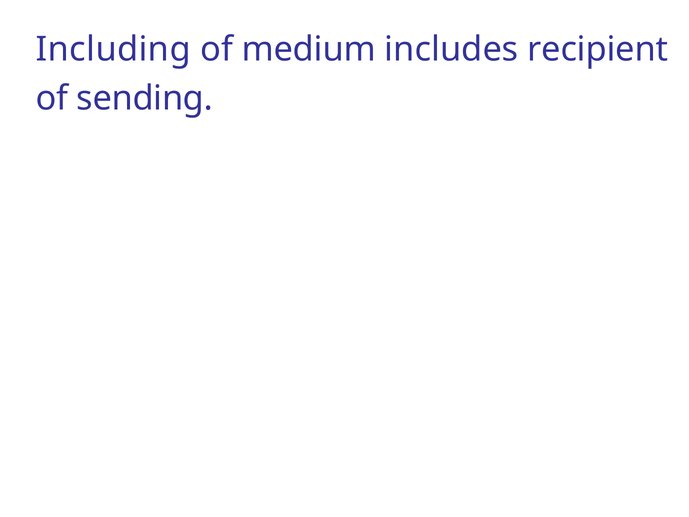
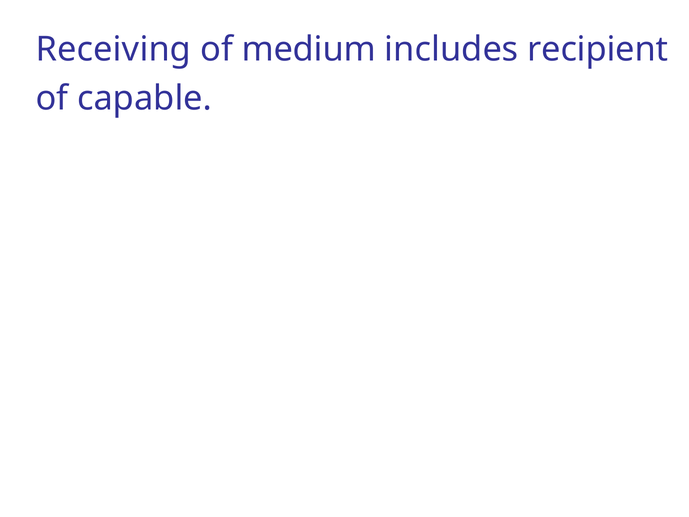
Including: Including -> Receiving
sending: sending -> capable
